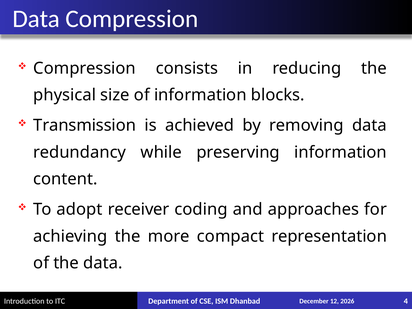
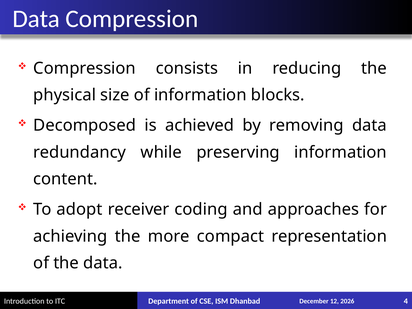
Transmission: Transmission -> Decomposed
